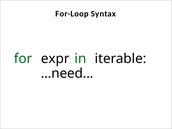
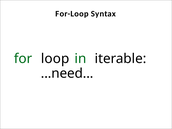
expr: expr -> loop
